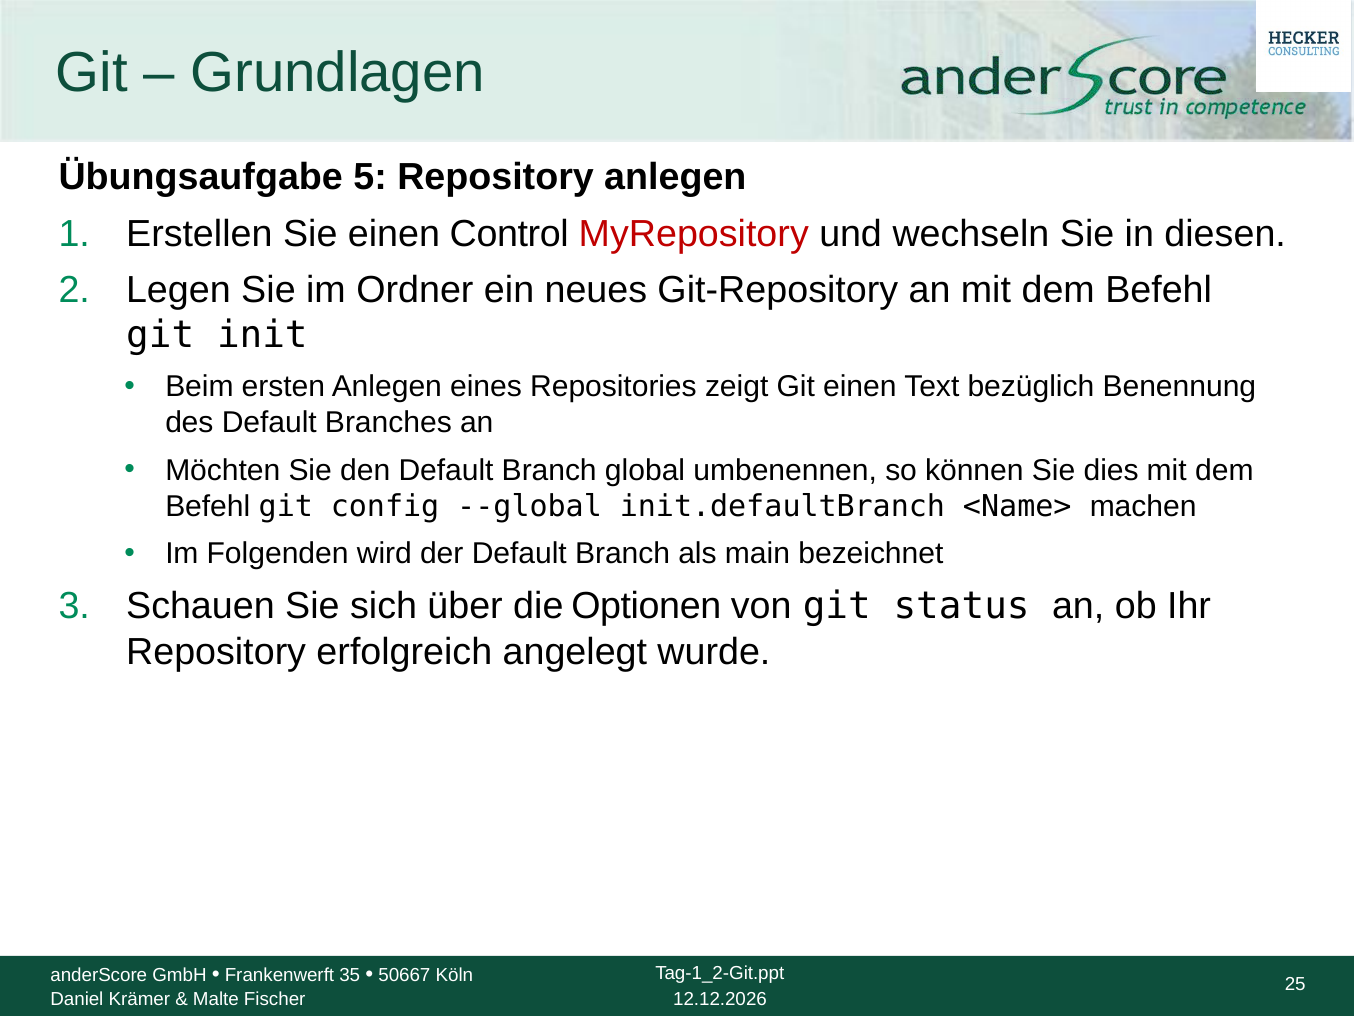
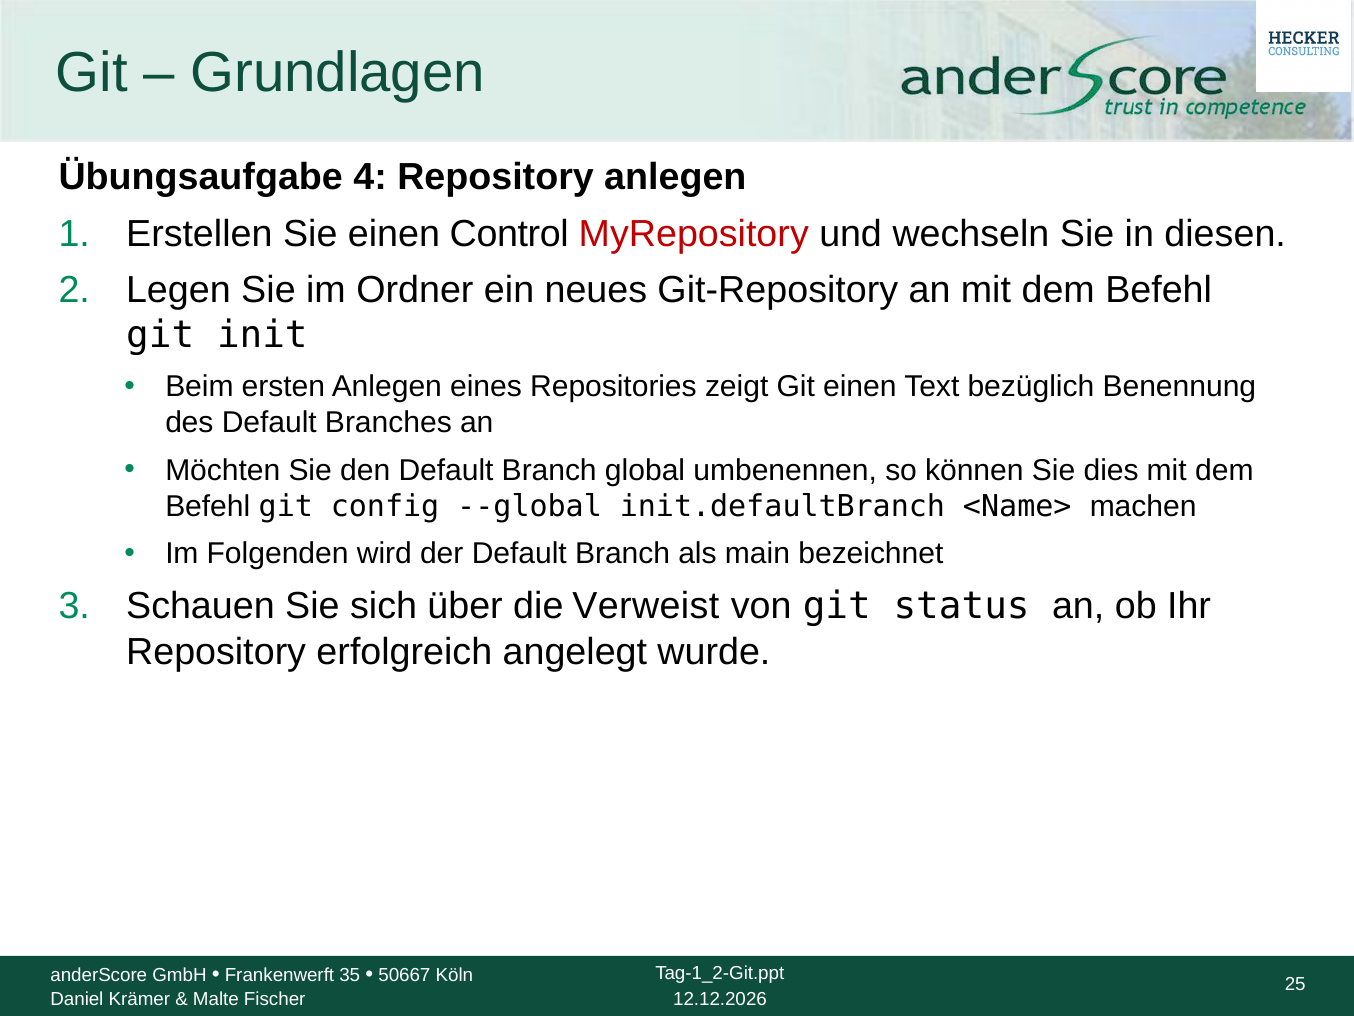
5: 5 -> 4
Optionen: Optionen -> Verweist
